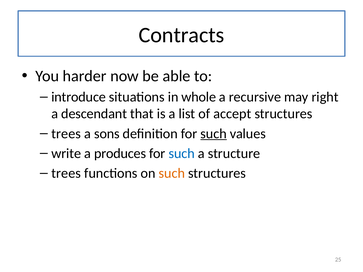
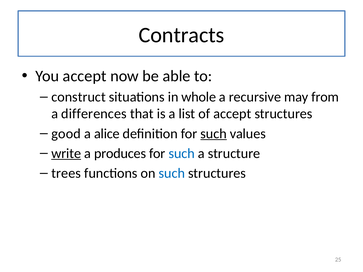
You harder: harder -> accept
introduce: introduce -> construct
right: right -> from
descendant: descendant -> differences
trees at (66, 134): trees -> good
sons: sons -> alice
write underline: none -> present
such at (172, 173) colour: orange -> blue
